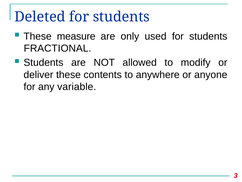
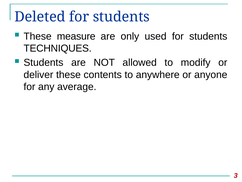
FRACTIONAL: FRACTIONAL -> TECHNIQUES
variable: variable -> average
